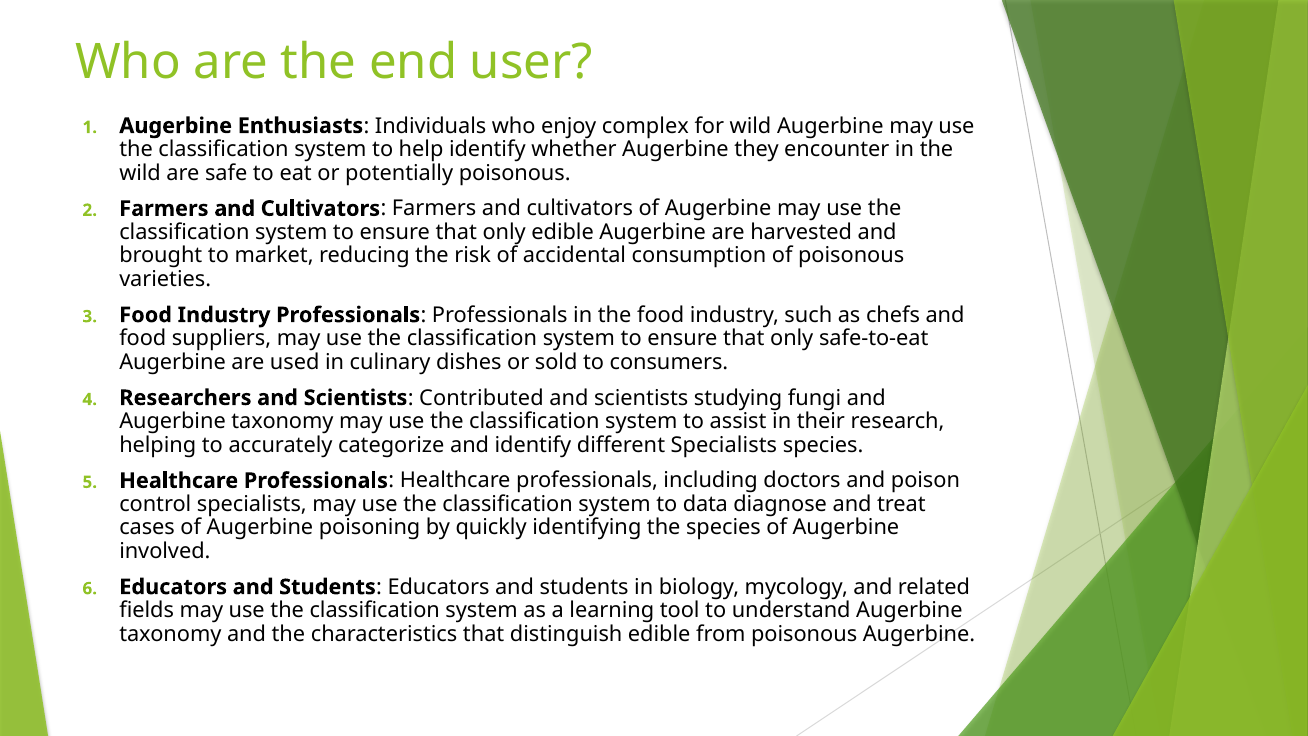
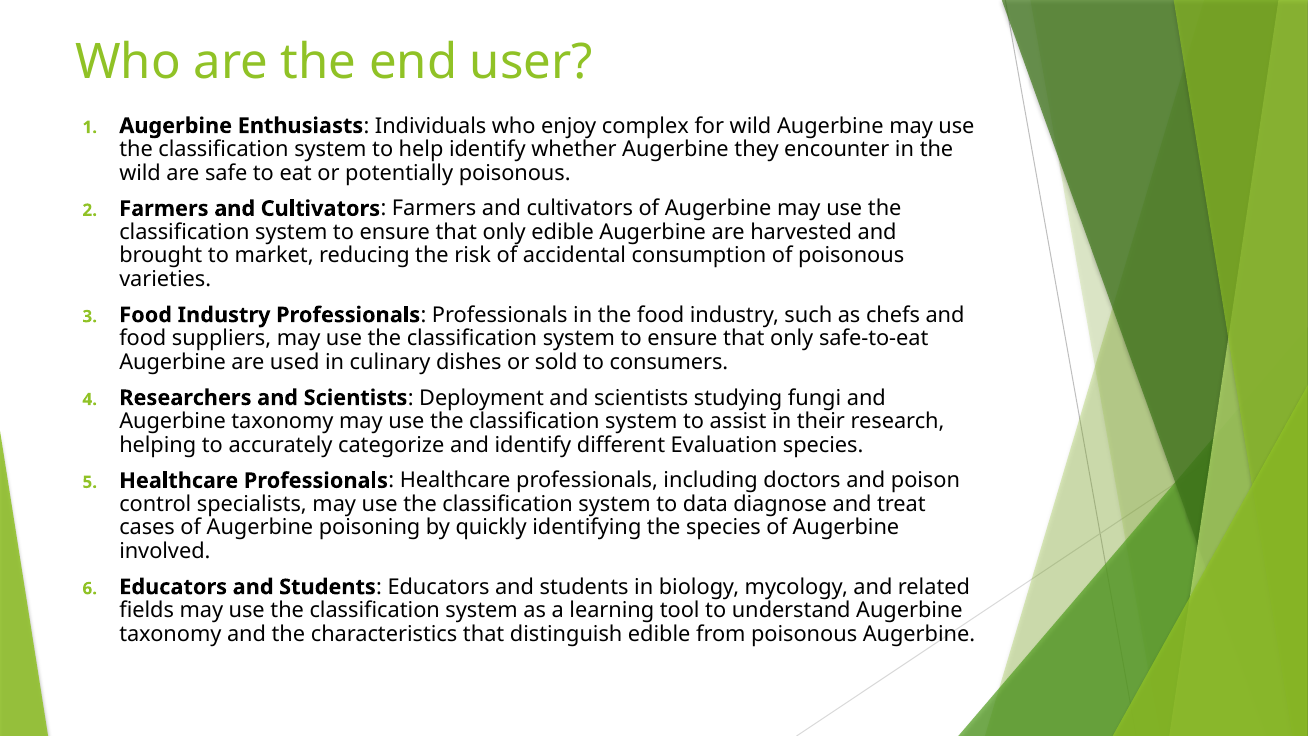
Contributed: Contributed -> Deployment
different Specialists: Specialists -> Evaluation
